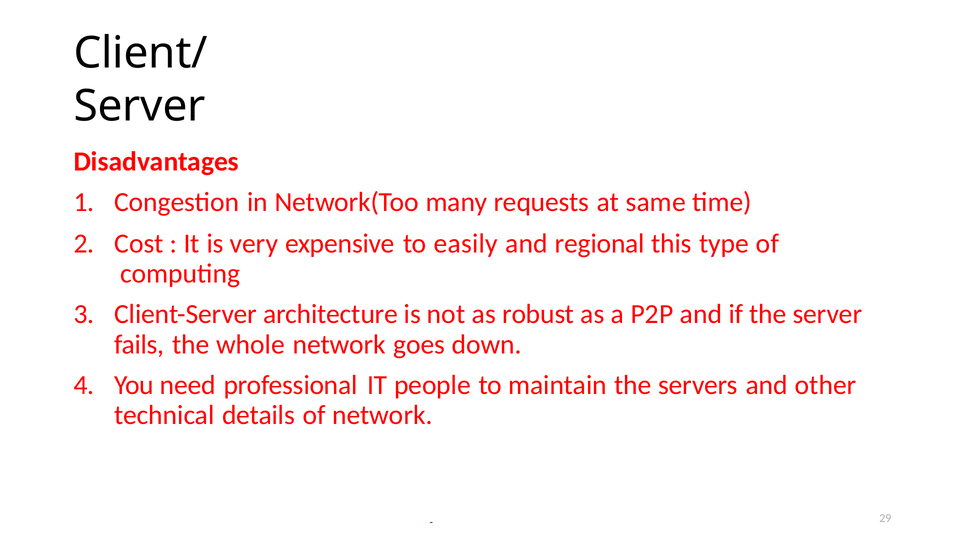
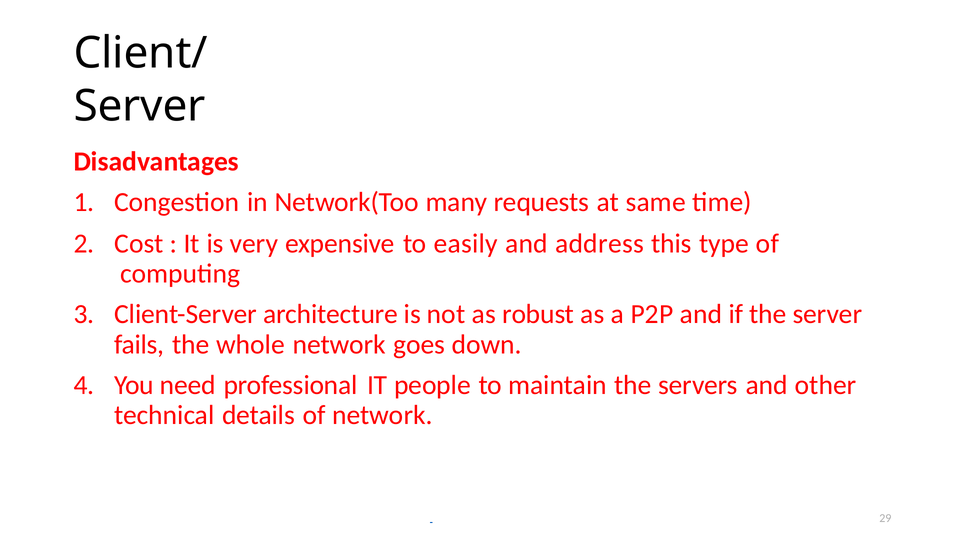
regional: regional -> address
